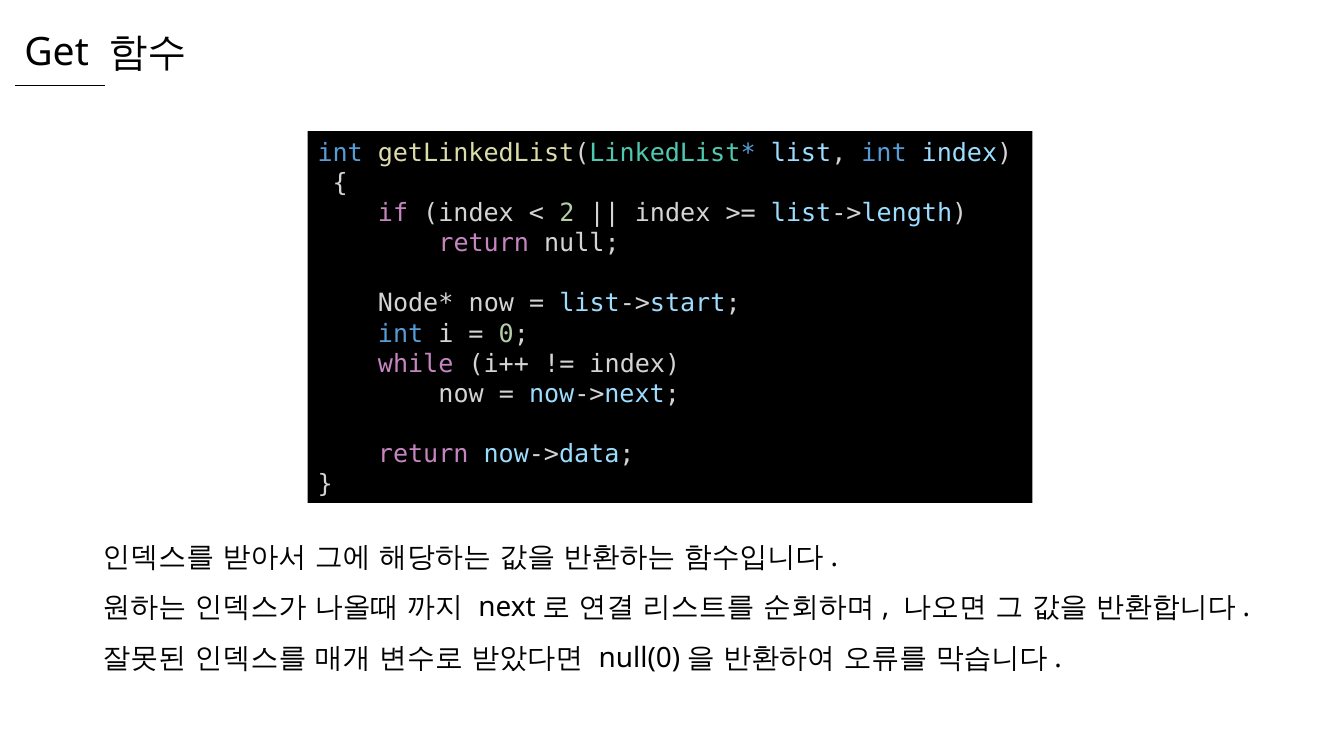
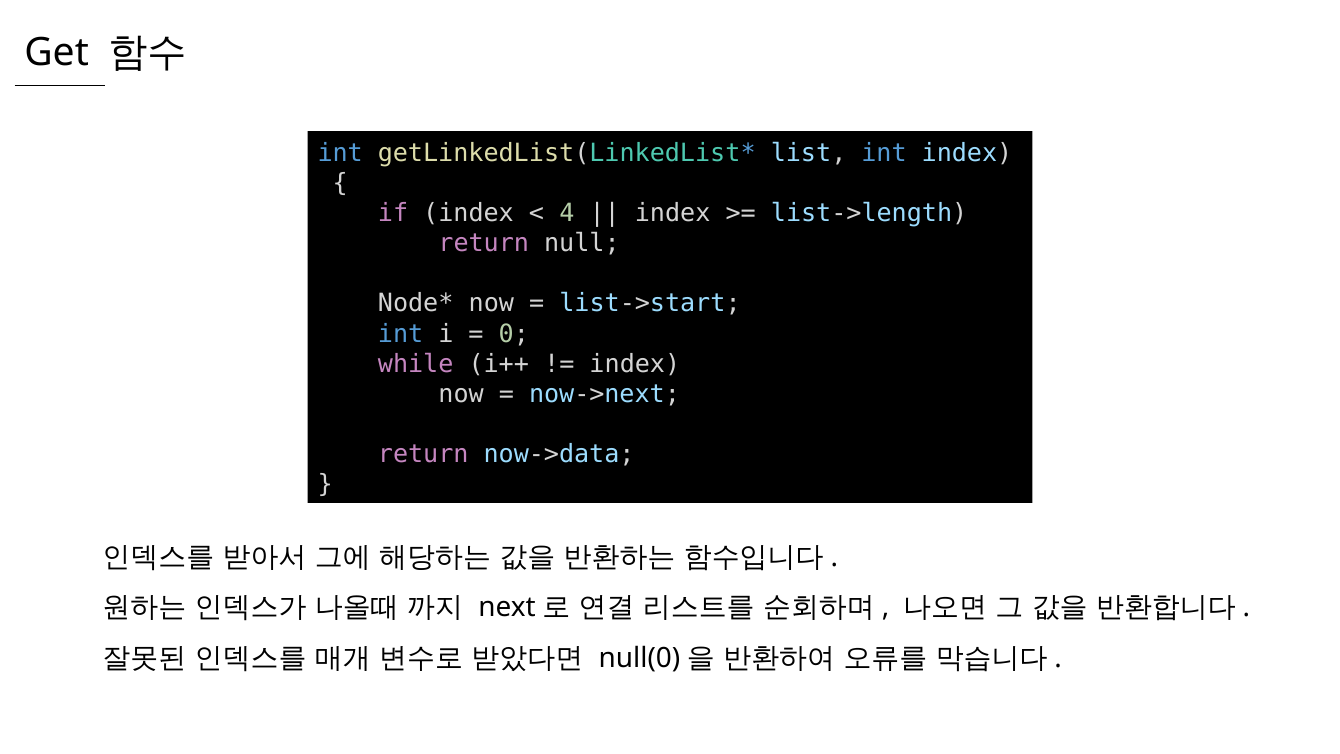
2: 2 -> 4
